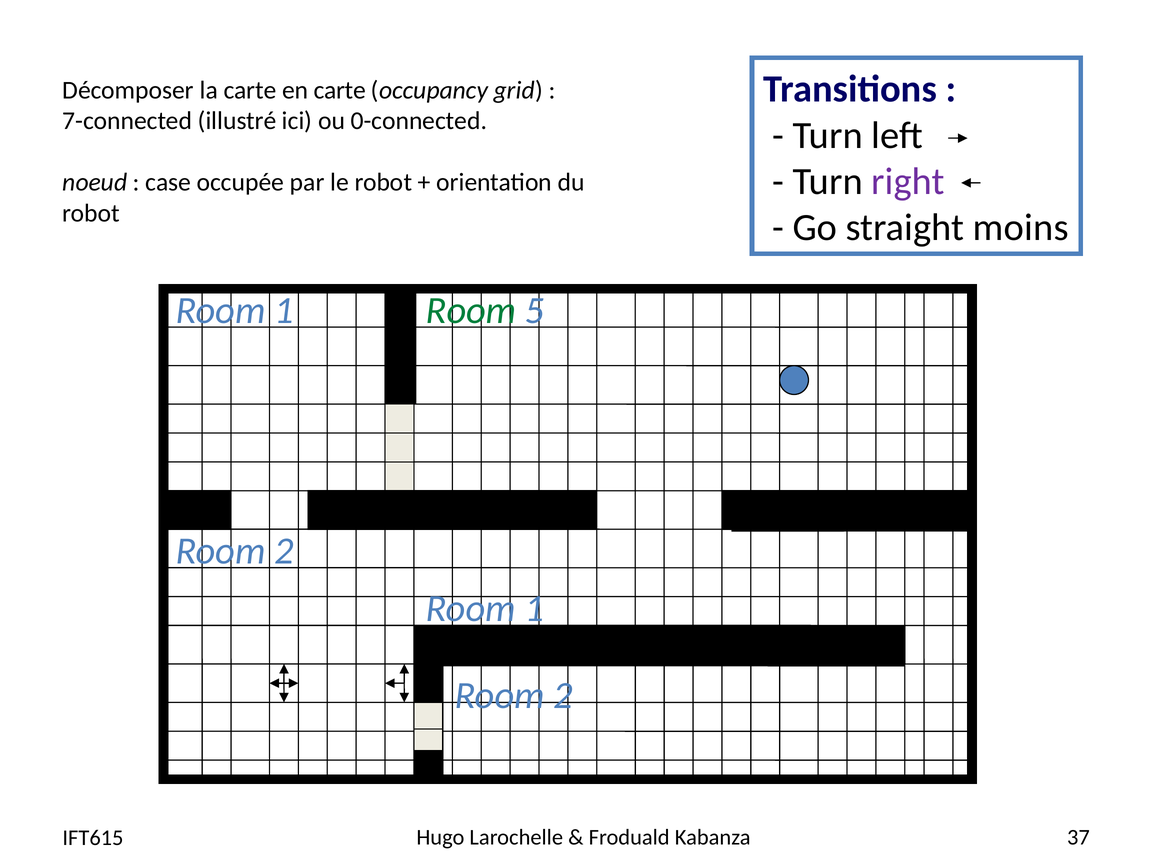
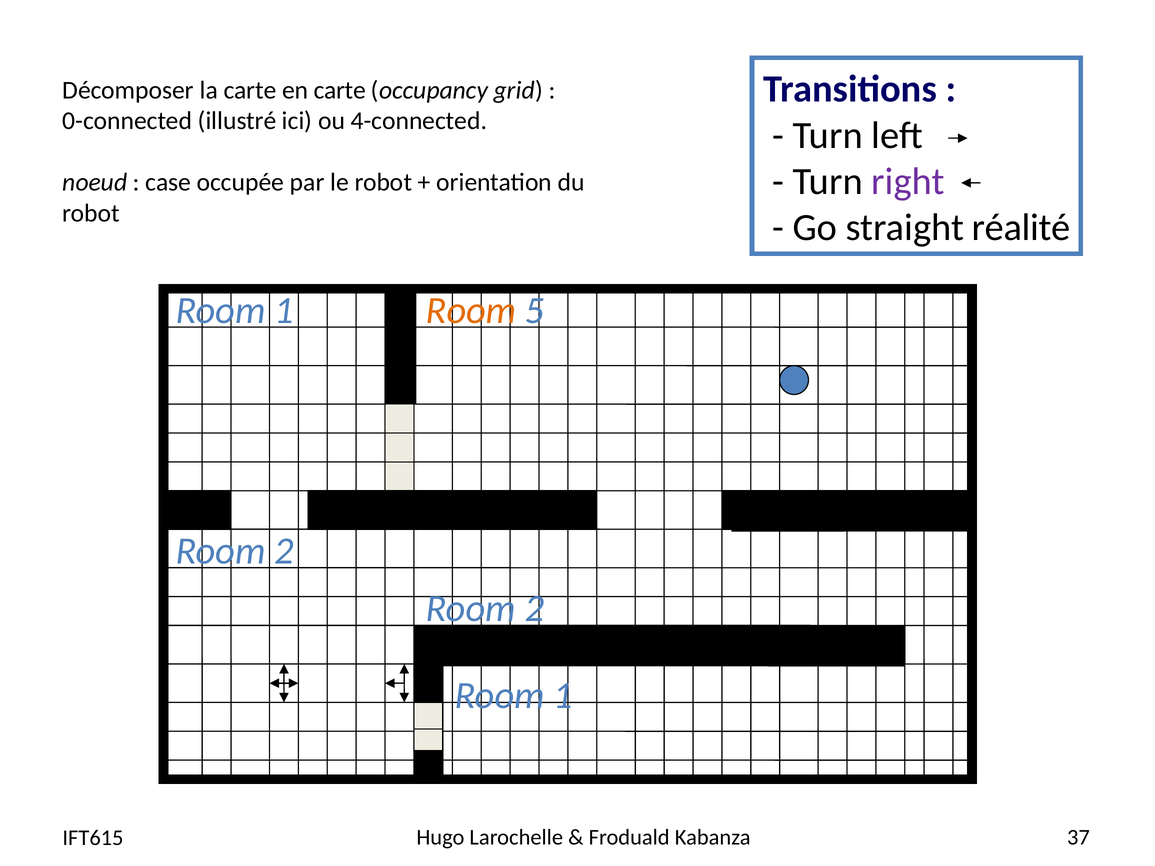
7-connected: 7-connected -> 0-connected
0-connected: 0-connected -> 4-connected
moins: moins -> réalité
Room at (471, 311) colour: green -> orange
1 at (534, 609): 1 -> 2
2 at (563, 696): 2 -> 1
